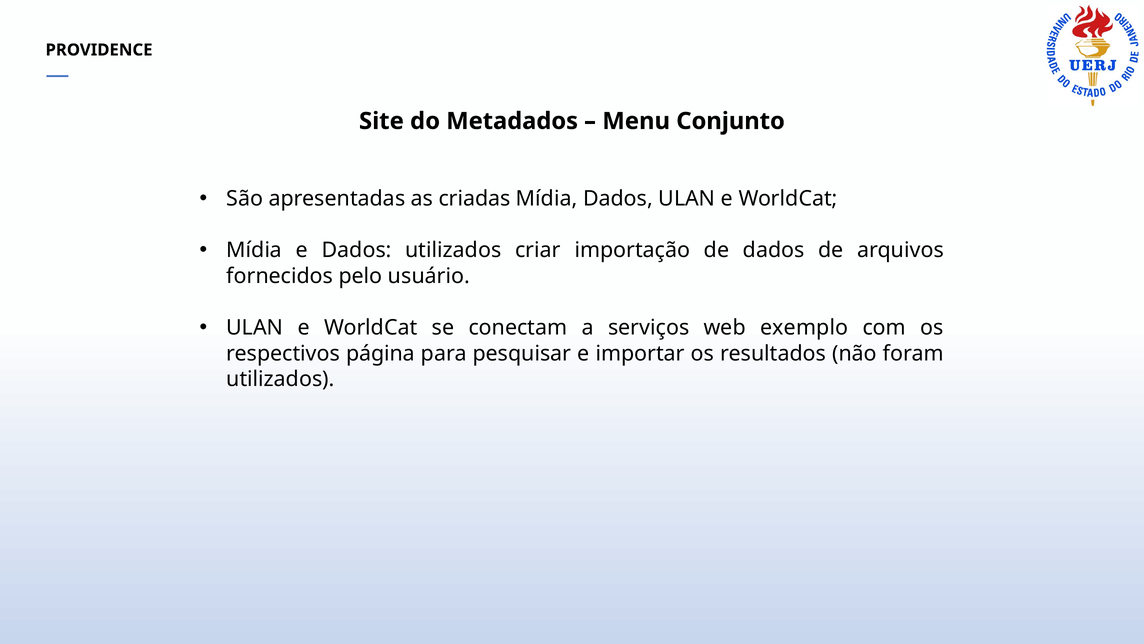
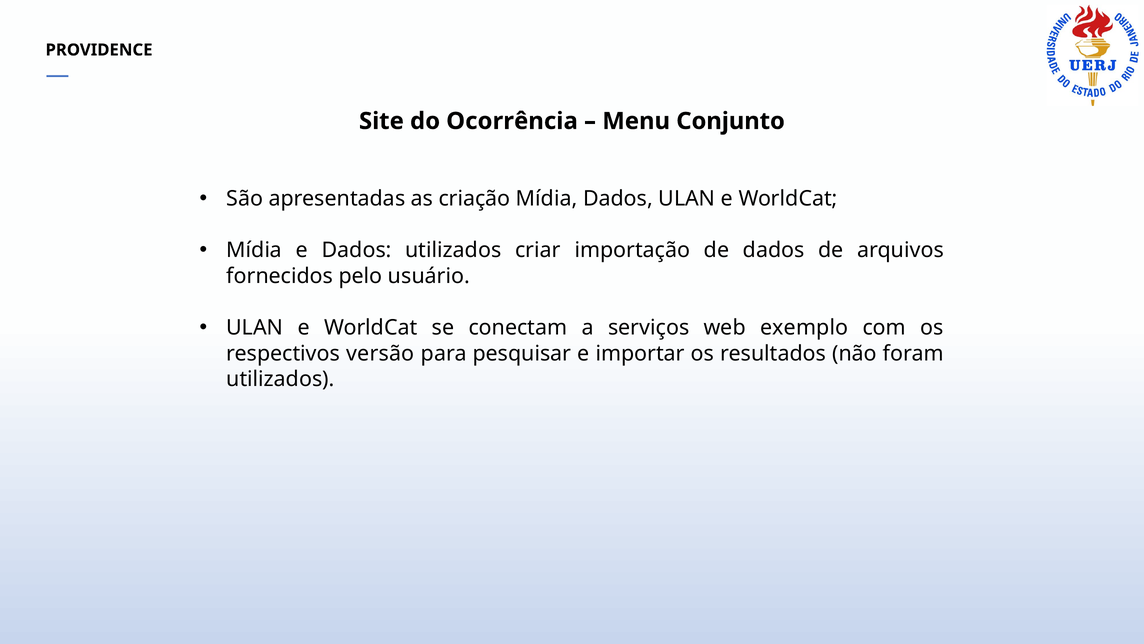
Metadados: Metadados -> Ocorrência
criadas: criadas -> criação
página: página -> versão
